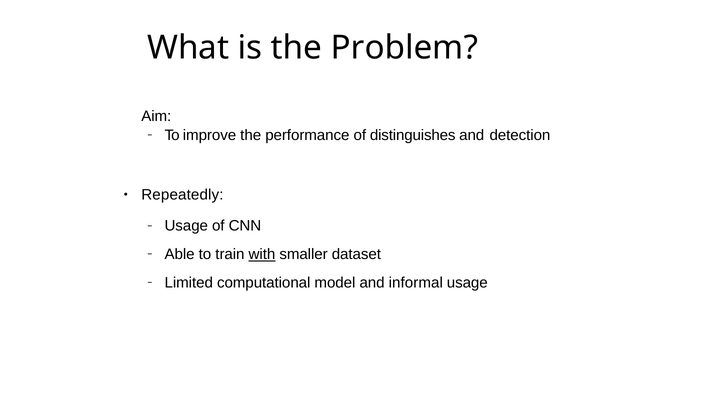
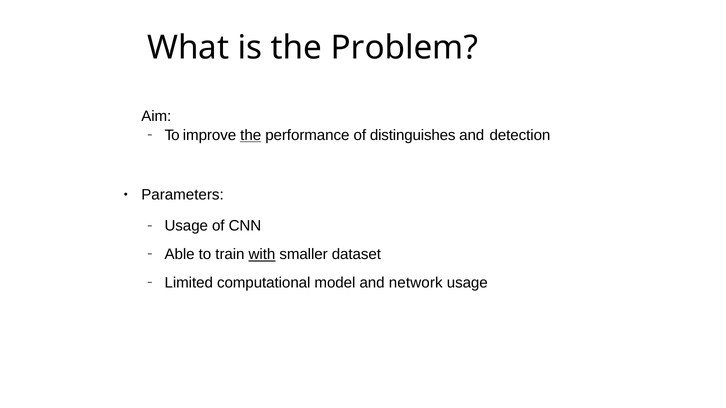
the at (251, 135) underline: none -> present
Repeatedly: Repeatedly -> Parameters
informal: informal -> network
